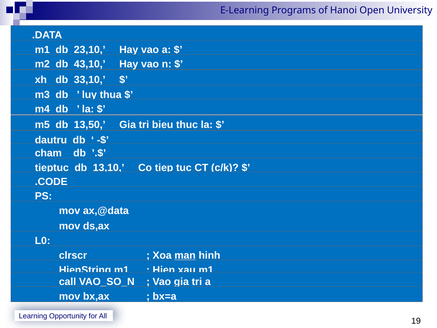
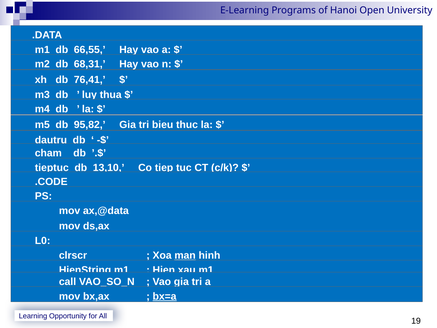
23,10: 23,10 -> 66,55
43,10: 43,10 -> 68,31
33,10: 33,10 -> 76,41
13,50: 13,50 -> 95,82
bx=a underline: none -> present
